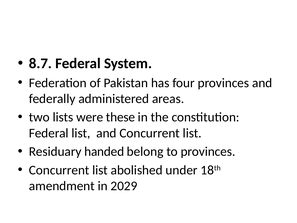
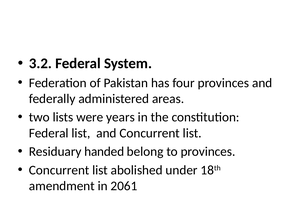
8.7: 8.7 -> 3.2
these: these -> years
2029: 2029 -> 2061
